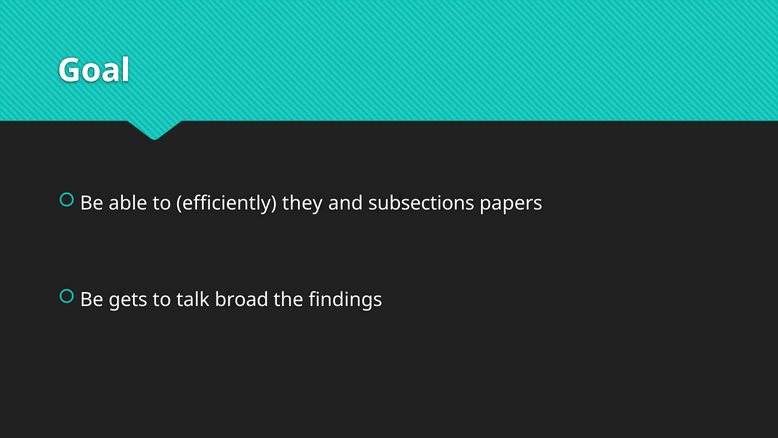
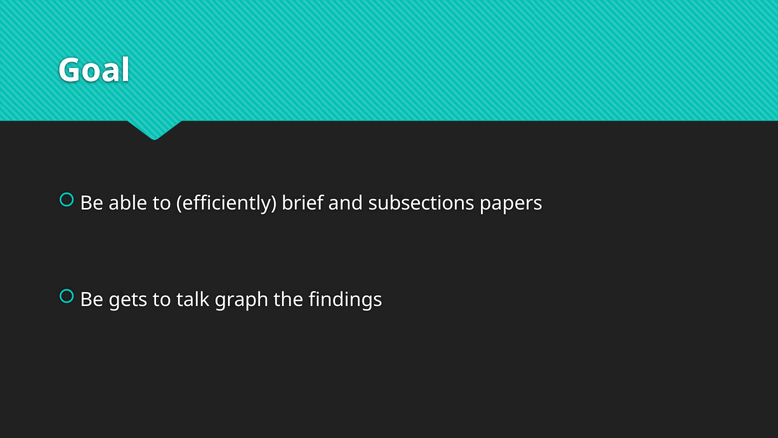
they: they -> brief
broad: broad -> graph
